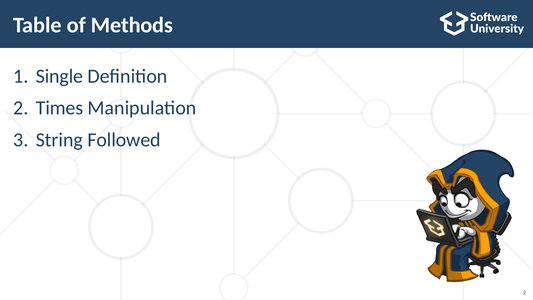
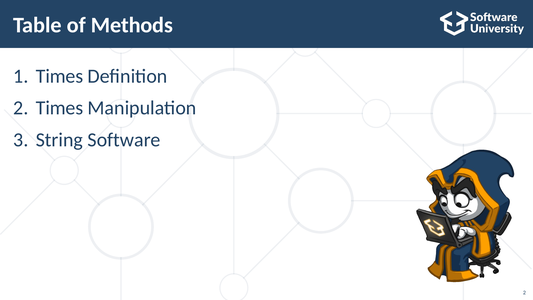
Single at (60, 76): Single -> Times
Followed: Followed -> Software
